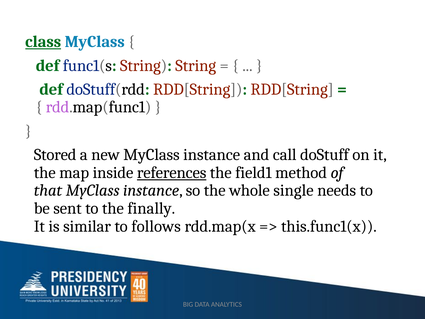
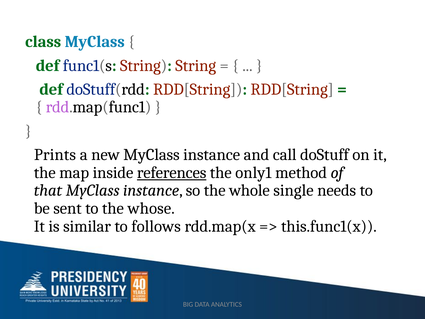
class underline: present -> none
Stored: Stored -> Prints
field1: field1 -> only1
finally: finally -> whose
